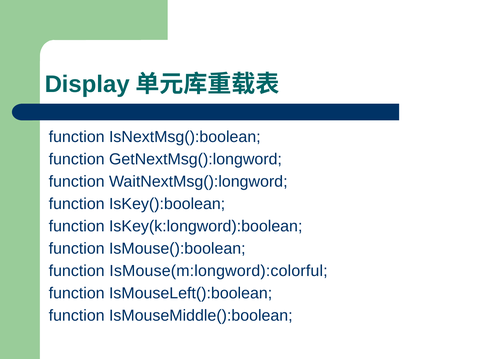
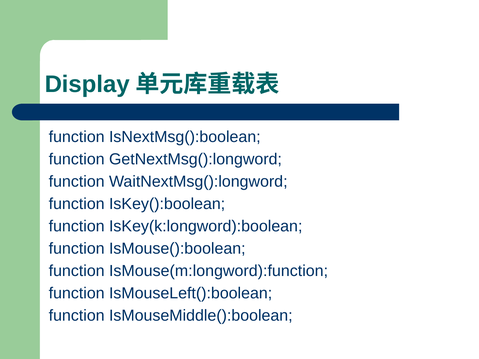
IsMouse(m:longword):colorful: IsMouse(m:longword):colorful -> IsMouse(m:longword):function
